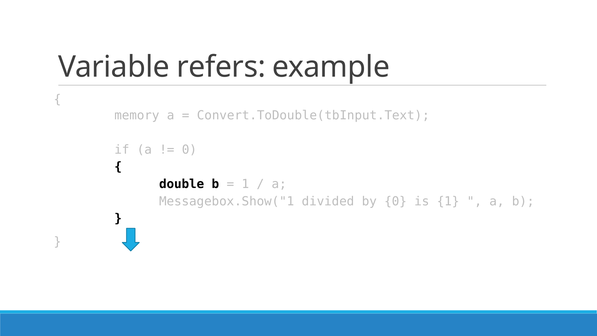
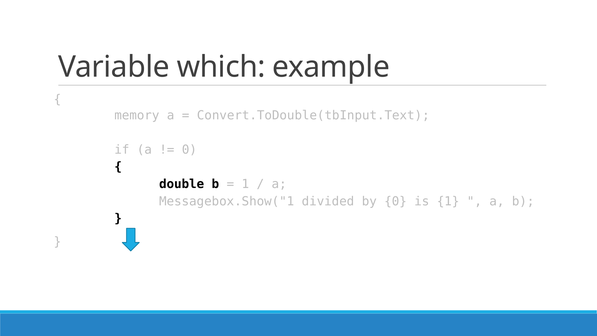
refers: refers -> which
